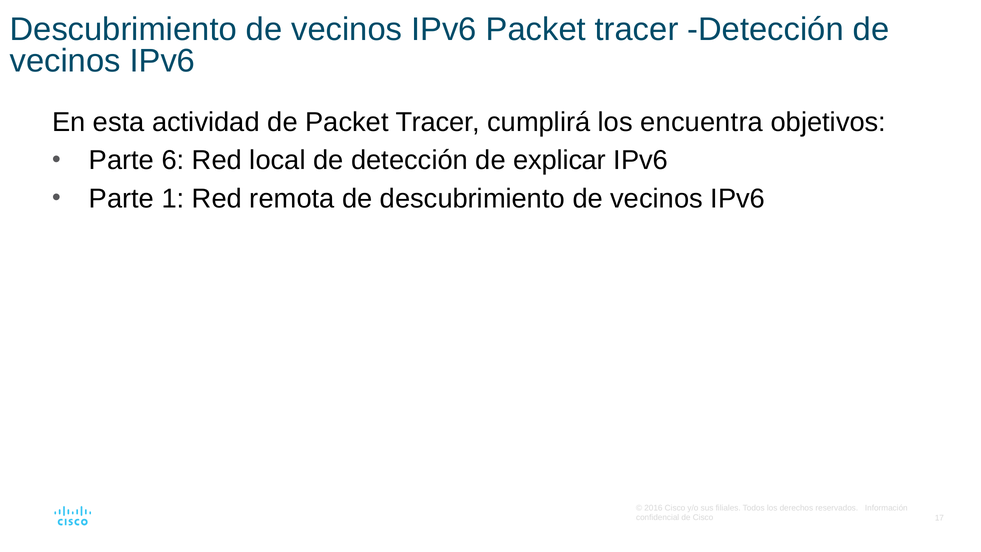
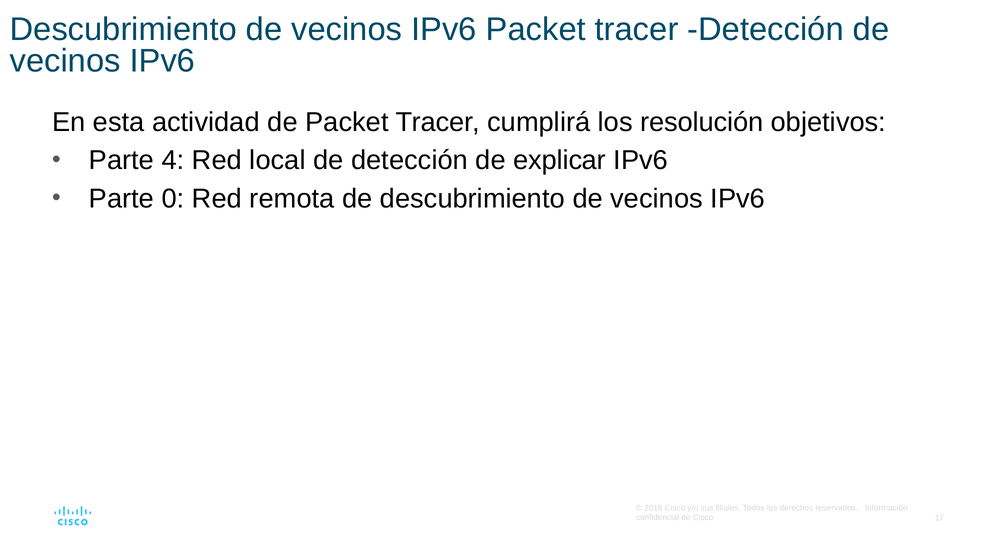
encuentra: encuentra -> resolución
6: 6 -> 4
1: 1 -> 0
